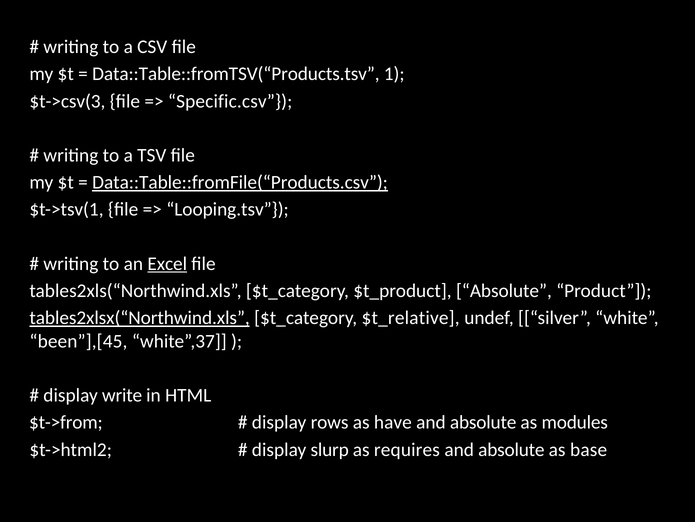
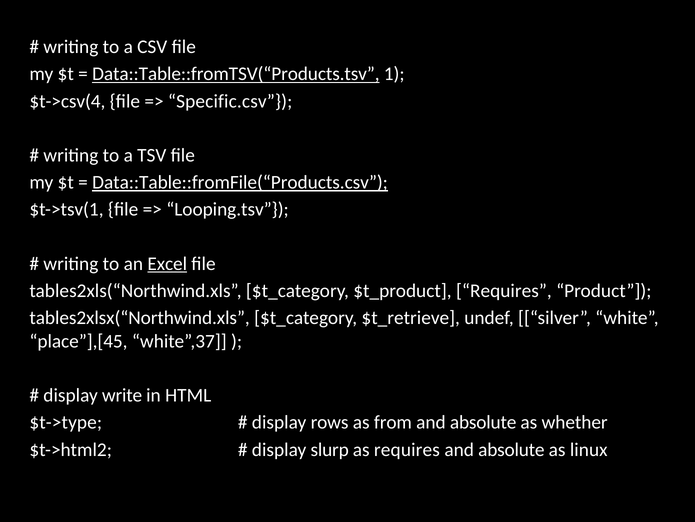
Data::Table::fromTSV(“Products.tsv underline: none -> present
$t->csv(3: $t->csv(3 -> $t->csv(4
$t_product Absolute: Absolute -> Requires
tables2xlsx(“Northwind.xls underline: present -> none
$t_relative: $t_relative -> $t_retrieve
been”],[45: been”],[45 -> place”],[45
$t->from: $t->from -> $t->type
have: have -> from
modules: modules -> whether
base: base -> linux
